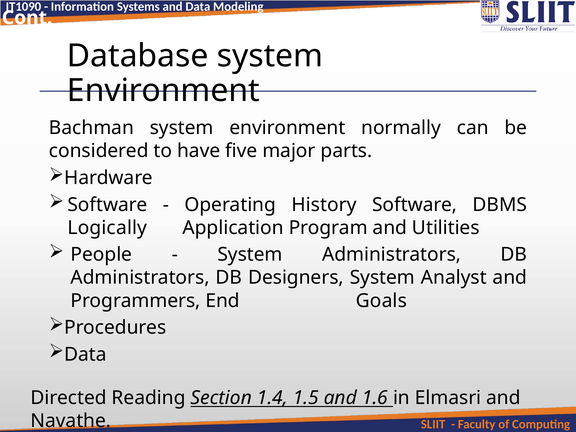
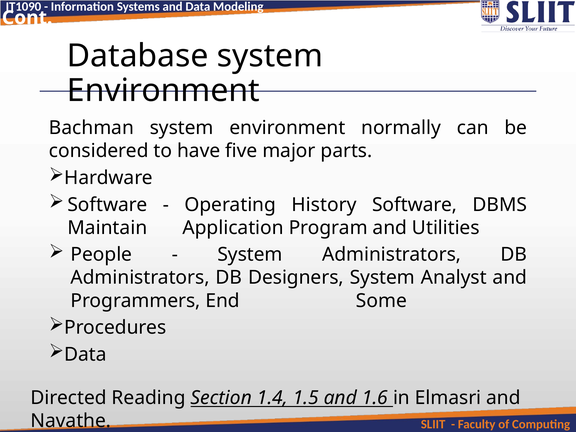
Logically: Logically -> Maintain
Goals: Goals -> Some
